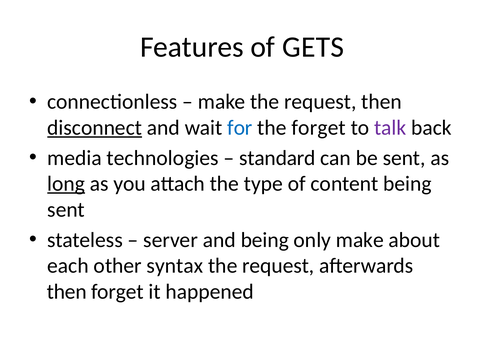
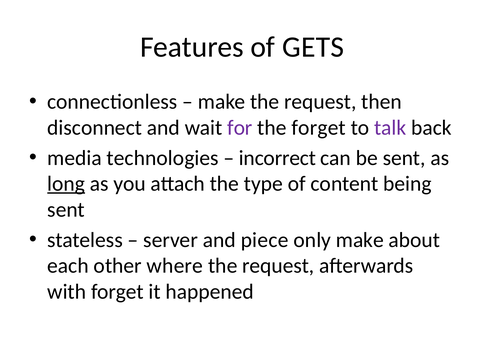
disconnect underline: present -> none
for colour: blue -> purple
standard: standard -> incorrect
and being: being -> piece
syntax: syntax -> where
then at (67, 291): then -> with
